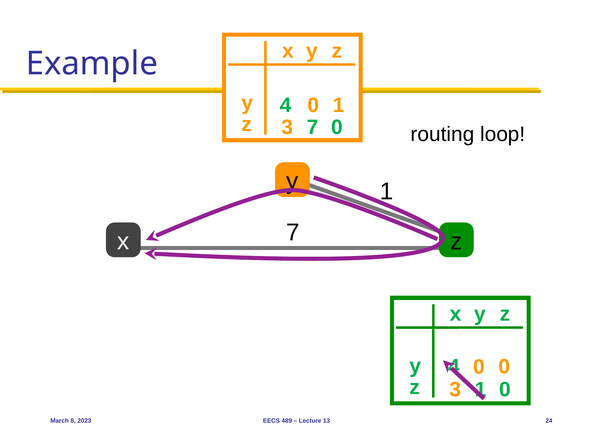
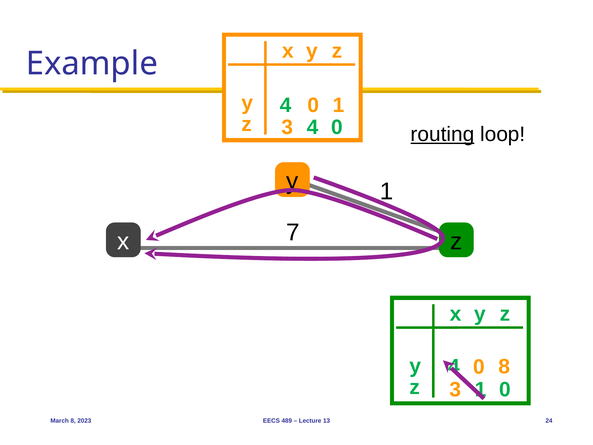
3 7: 7 -> 4
routing underline: none -> present
0 at (504, 366): 0 -> 8
